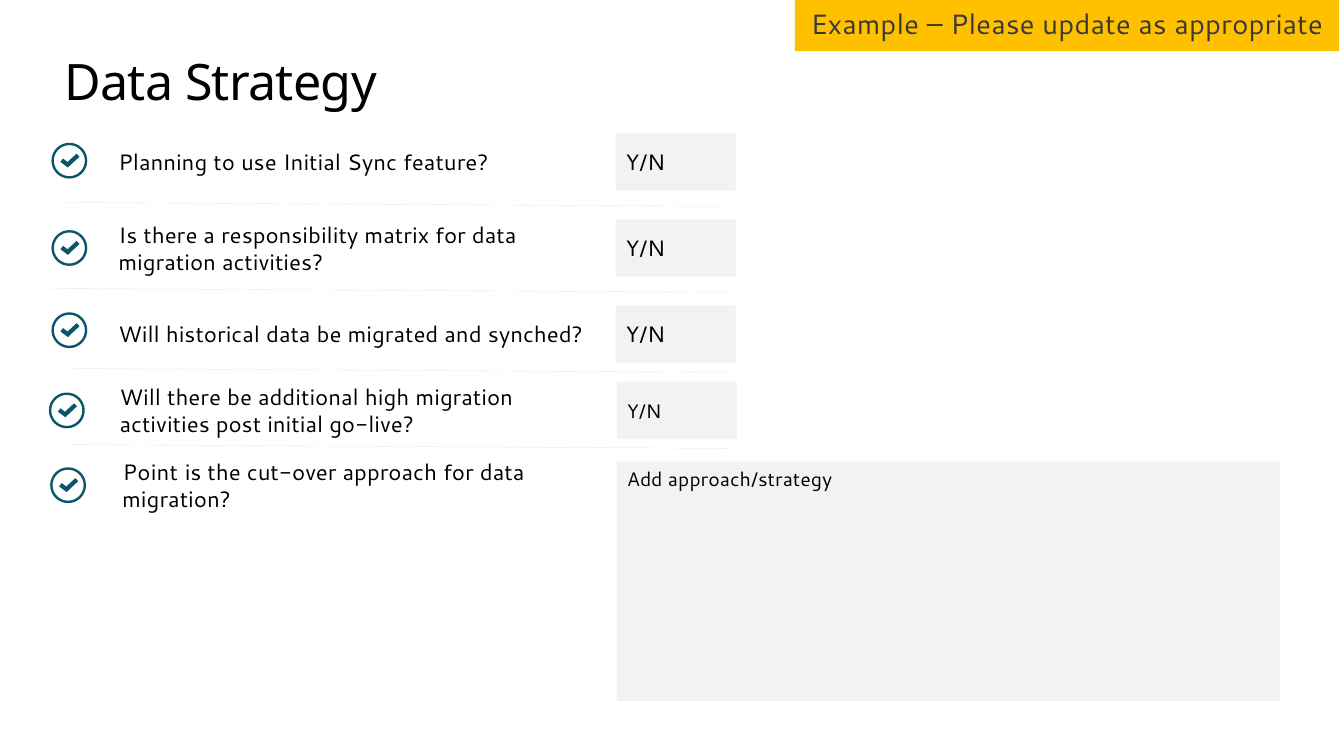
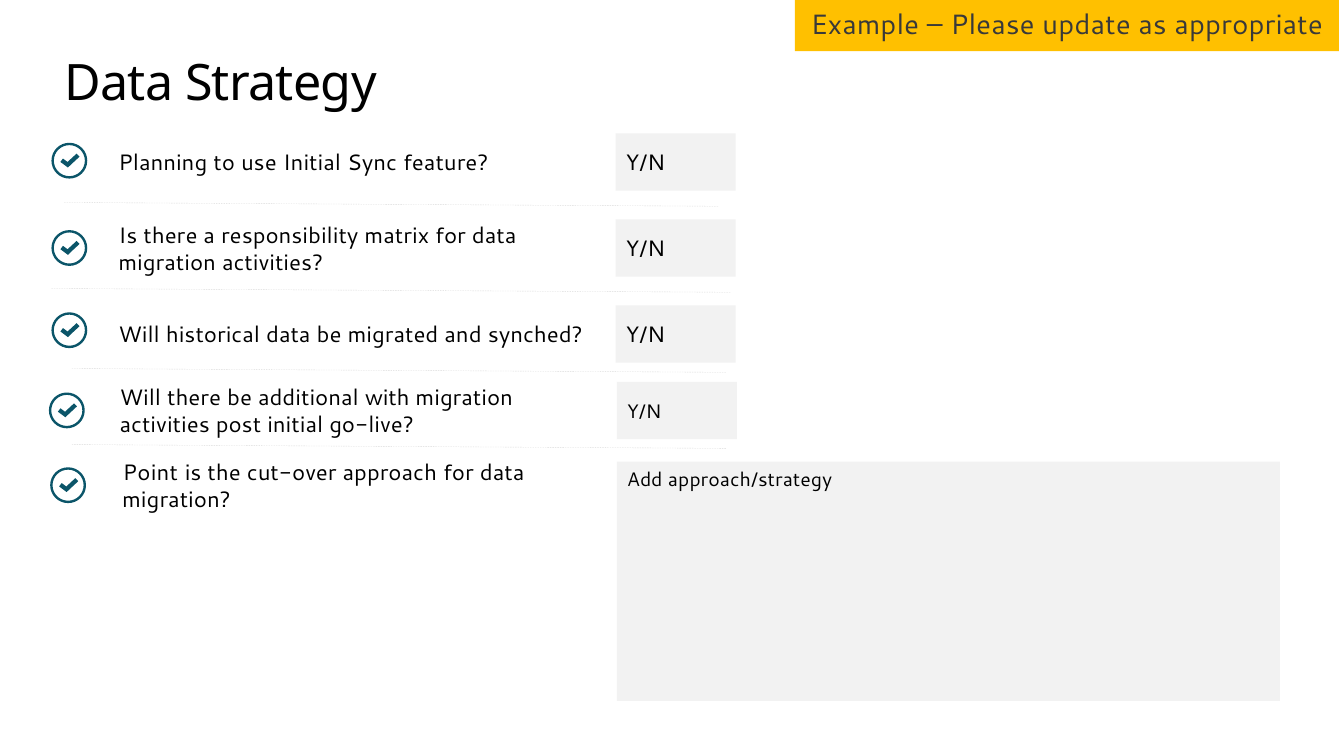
high: high -> with
